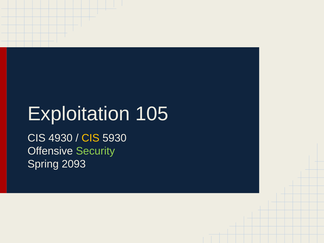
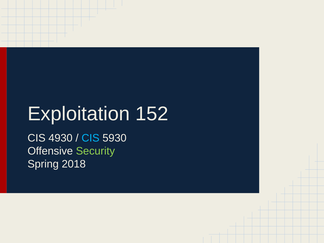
105: 105 -> 152
CIS at (91, 138) colour: yellow -> light blue
2093: 2093 -> 2018
